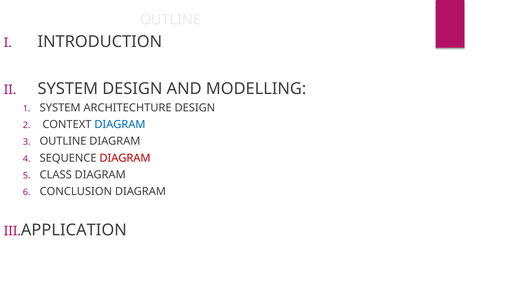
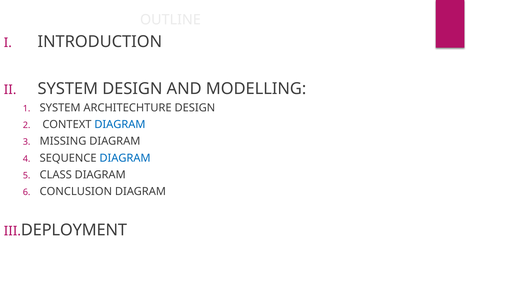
OUTLINE at (63, 141): OUTLINE -> MISSING
DIAGRAM at (125, 158) colour: red -> blue
APPLICATION: APPLICATION -> DEPLOYMENT
